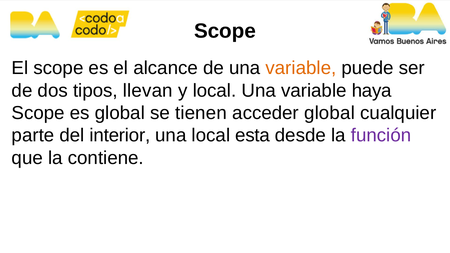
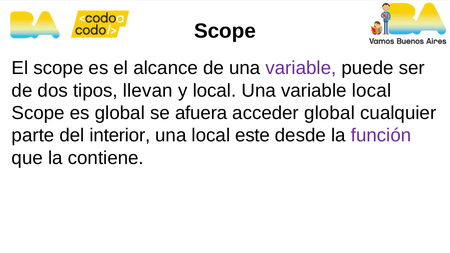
variable at (301, 68) colour: orange -> purple
variable haya: haya -> local
tienen: tienen -> afuera
esta: esta -> este
